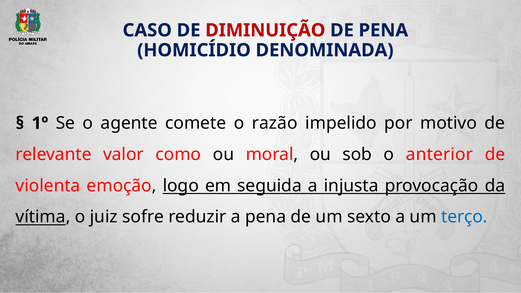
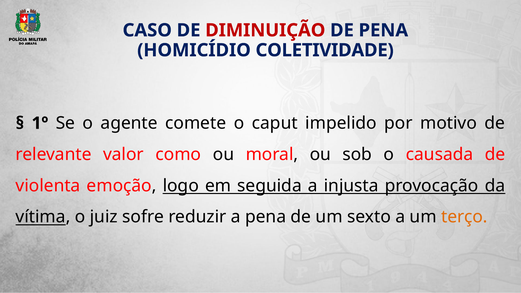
DENOMINADA: DENOMINADA -> COLETIVIDADE
razão: razão -> caput
anterior: anterior -> causada
terço colour: blue -> orange
